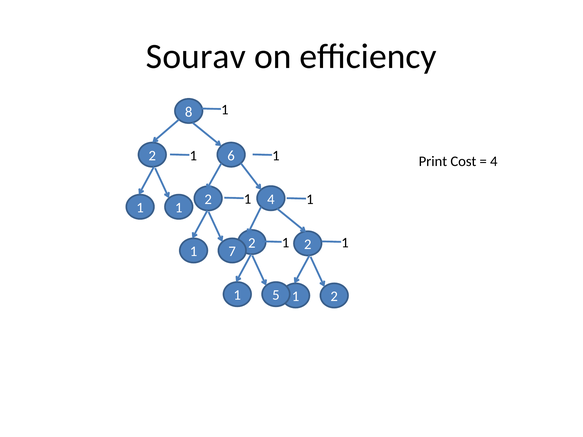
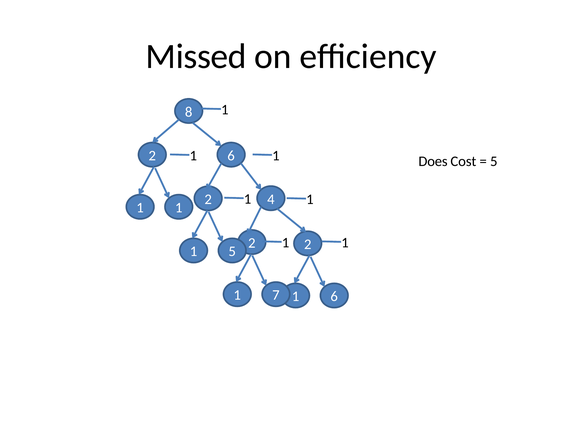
Sourav: Sourav -> Missed
Print: Print -> Does
4 at (494, 161): 4 -> 5
1 7: 7 -> 5
5: 5 -> 7
1 2: 2 -> 6
